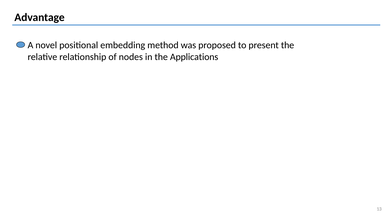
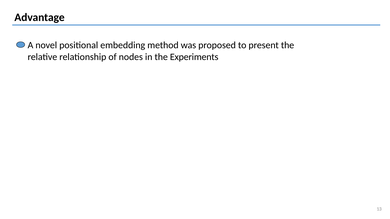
Applications: Applications -> Experiments
